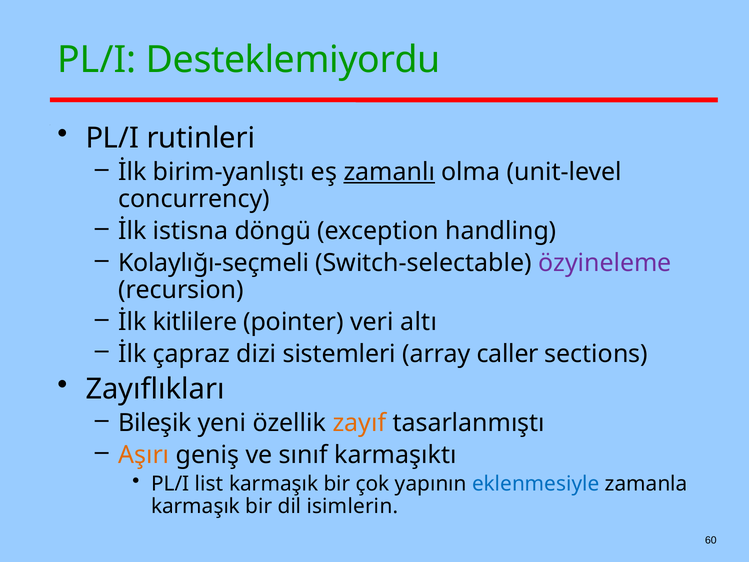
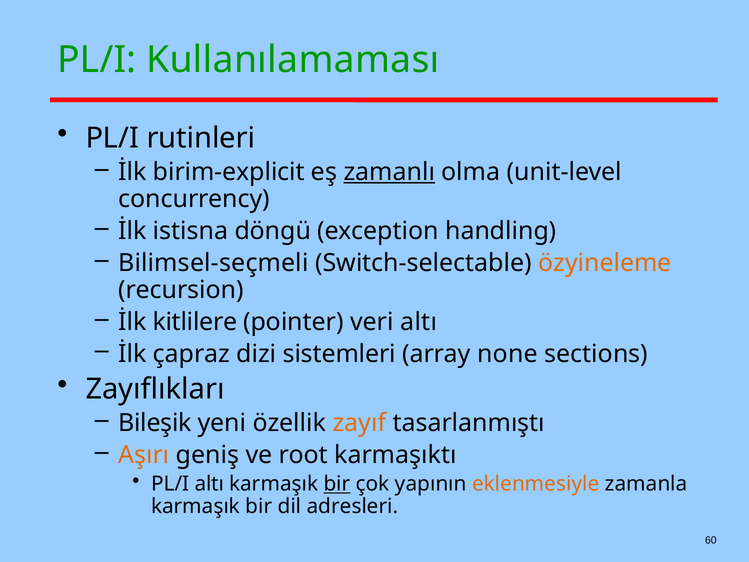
Desteklemiyordu: Desteklemiyordu -> Kullanılamaması
birim-yanlıştı: birim-yanlıştı -> birim-explicit
Kolaylığı-seçmeli: Kolaylığı-seçmeli -> Bilimsel-seçmeli
özyineleme colour: purple -> orange
caller: caller -> none
sınıf: sınıf -> root
PL/I list: list -> altı
bir at (337, 484) underline: none -> present
eklenmesiyle colour: blue -> orange
isimlerin: isimlerin -> adresleri
